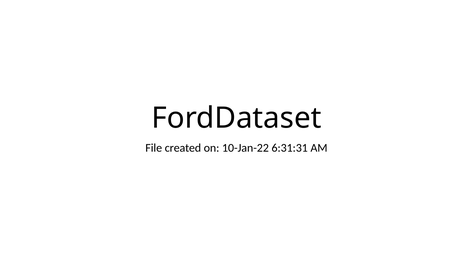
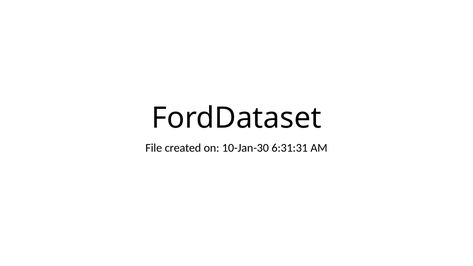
10-Jan-22: 10-Jan-22 -> 10-Jan-30
